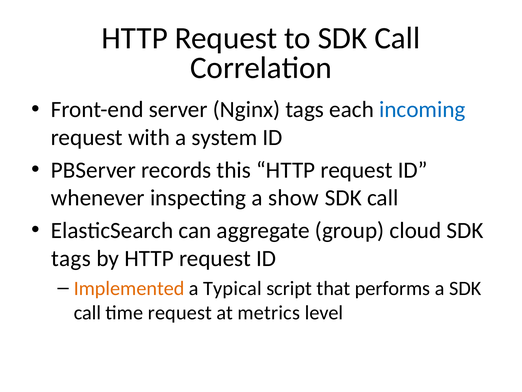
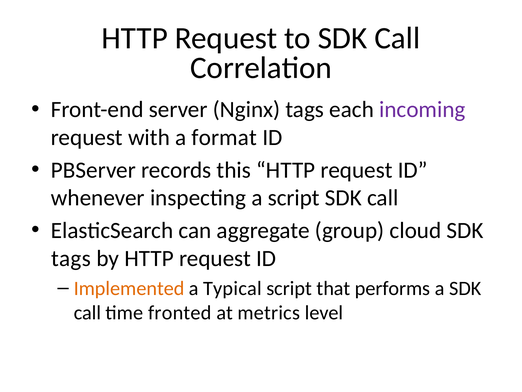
incoming colour: blue -> purple
system: system -> format
a show: show -> script
time request: request -> fronted
